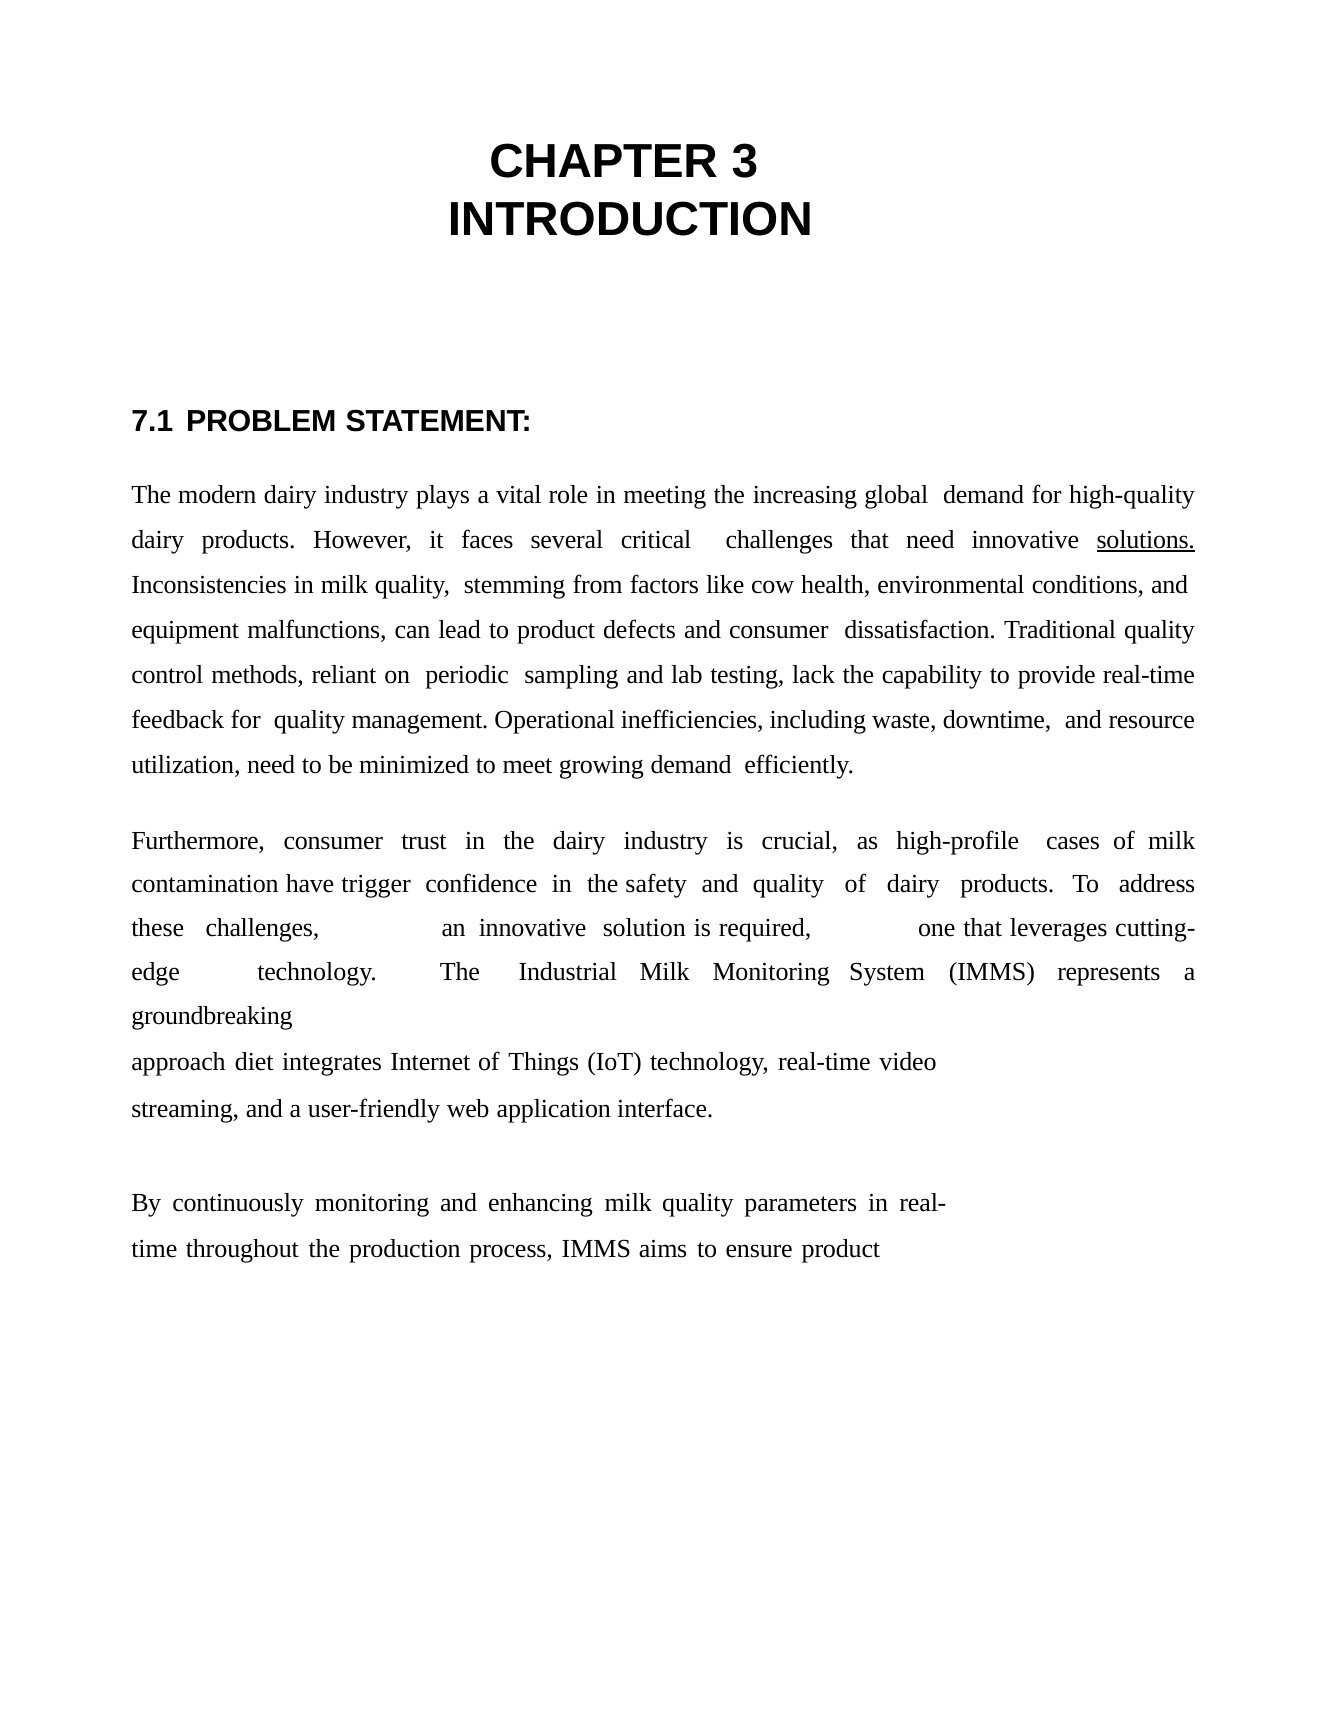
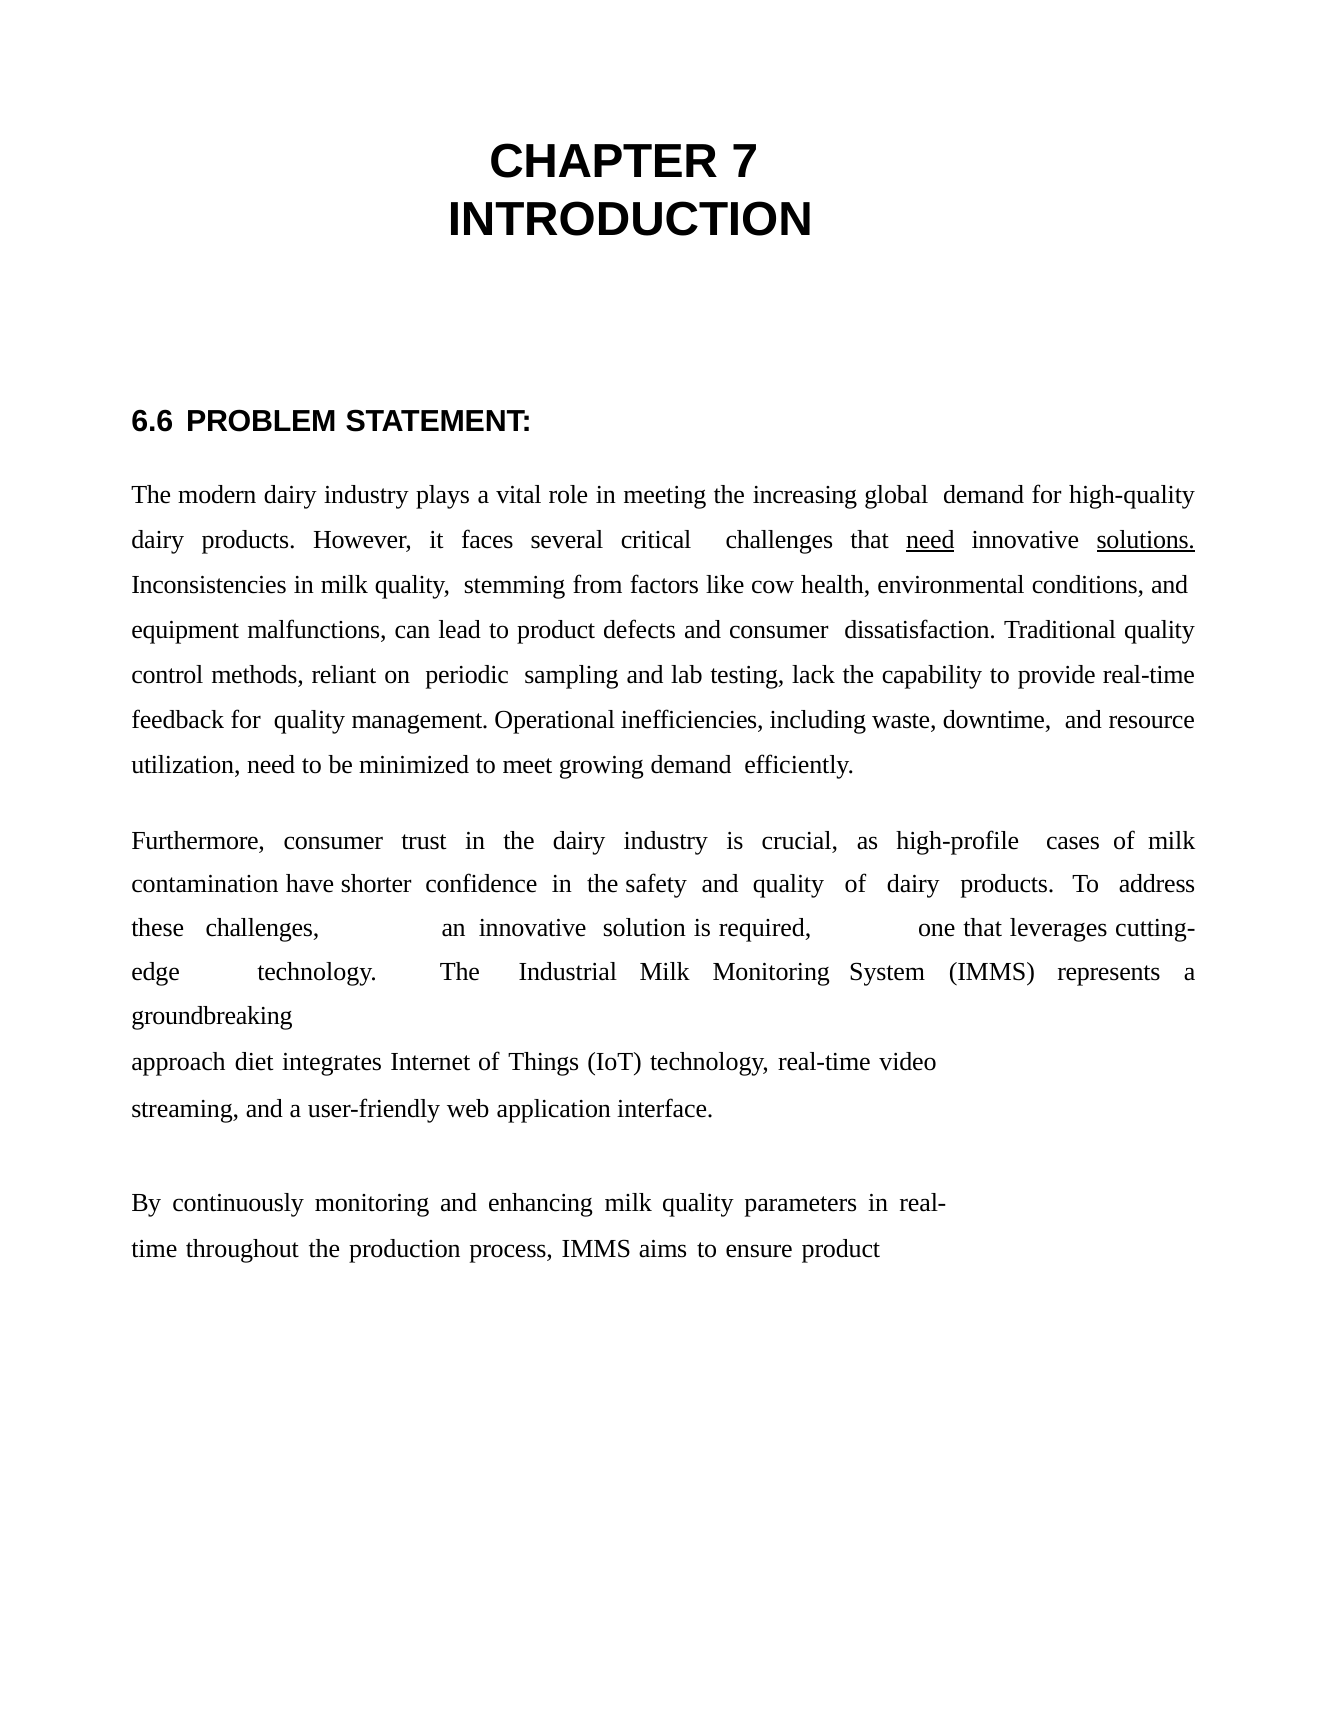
3: 3 -> 7
7.1: 7.1 -> 6.6
need at (930, 540) underline: none -> present
trigger: trigger -> shorter
